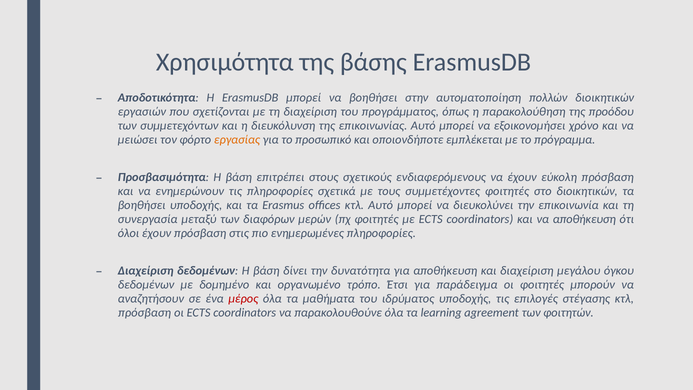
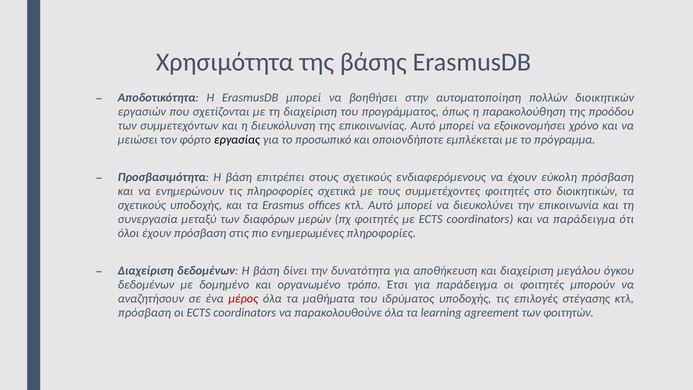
εργασίας colour: orange -> black
βοηθήσει at (142, 205): βοηθήσει -> σχετικούς
να αποθήκευση: αποθήκευση -> παράδειγμα
